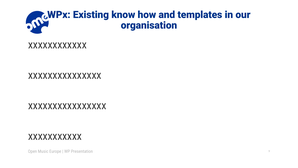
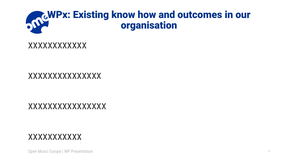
templates: templates -> outcomes
